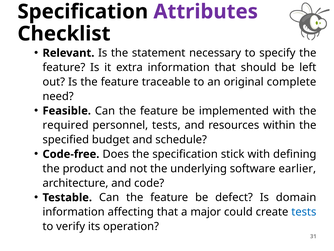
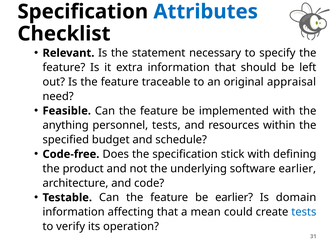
Attributes colour: purple -> blue
complete: complete -> appraisal
required: required -> anything
be defect: defect -> earlier
major: major -> mean
